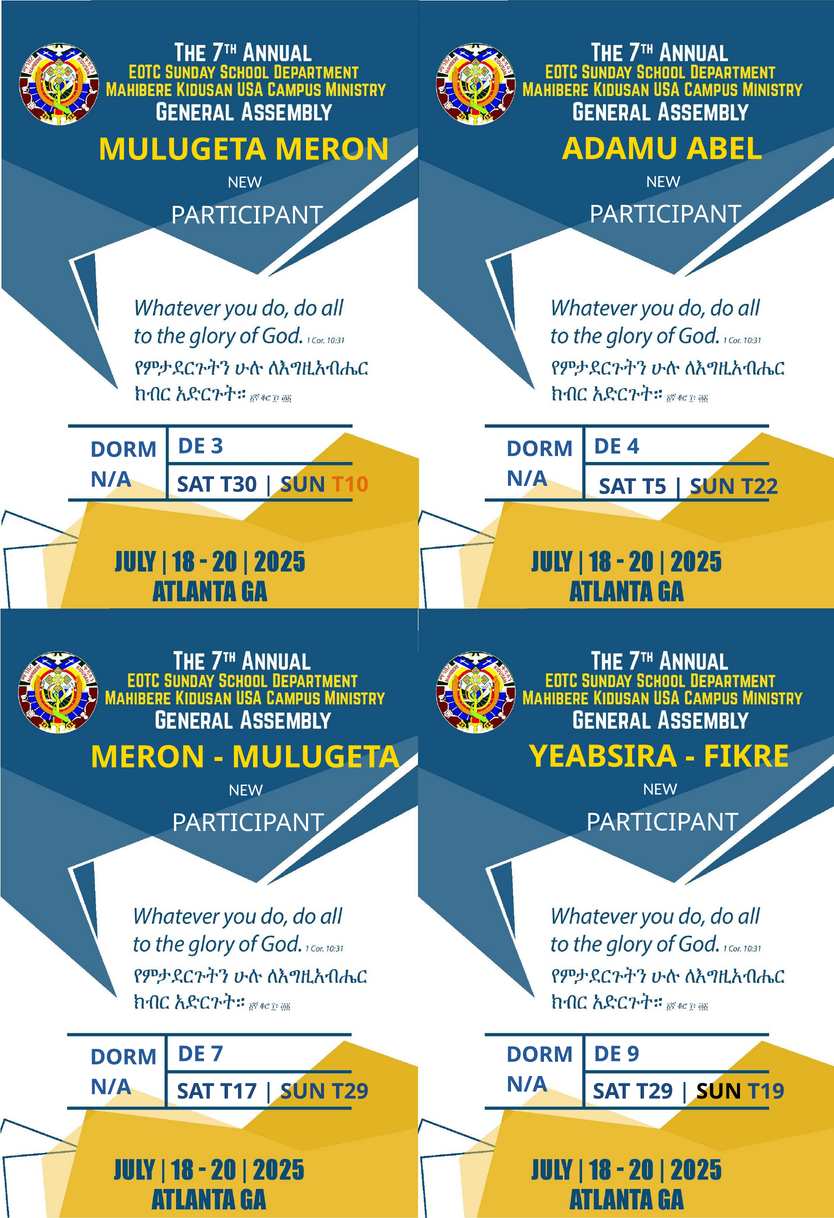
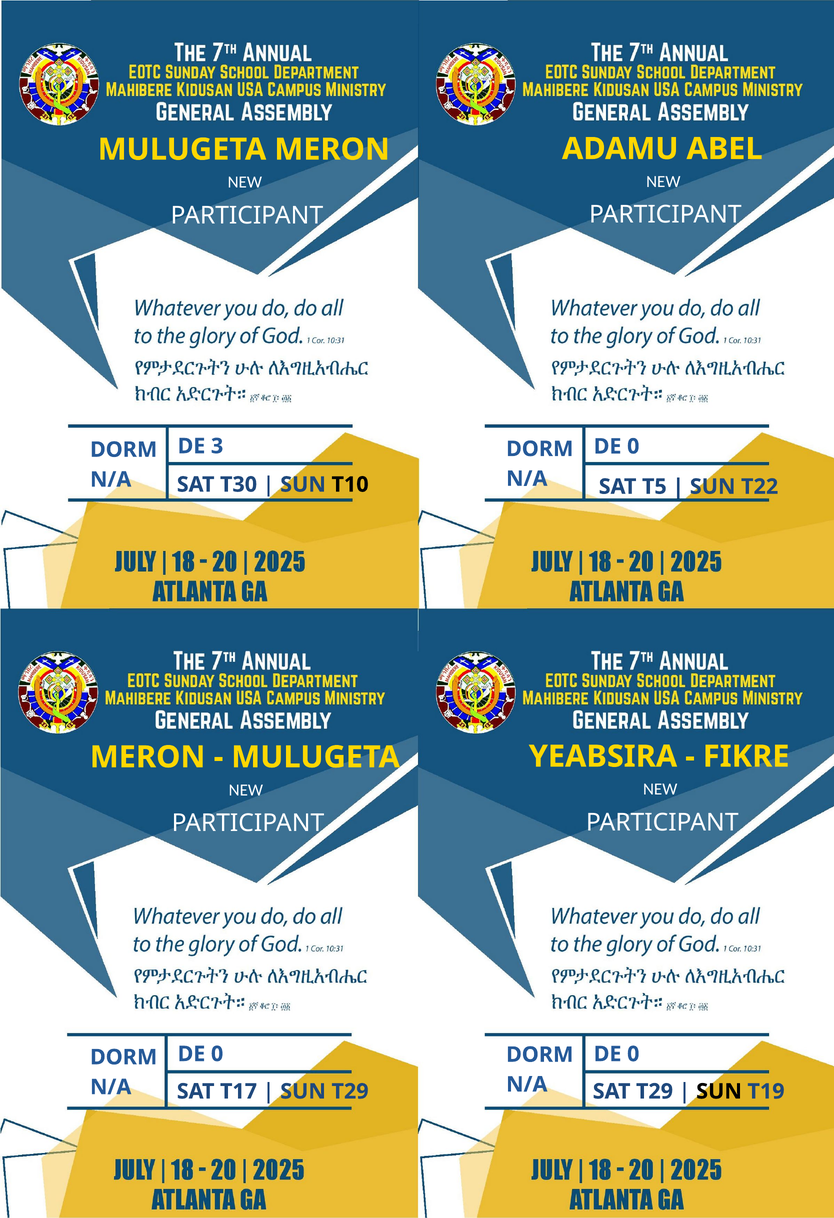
3 DE 4: 4 -> 0
T10 colour: orange -> black
7 at (217, 1054): 7 -> 0
9 at (633, 1054): 9 -> 0
